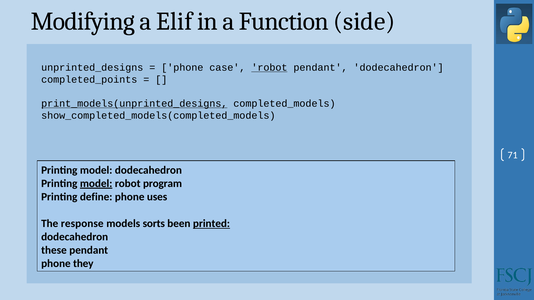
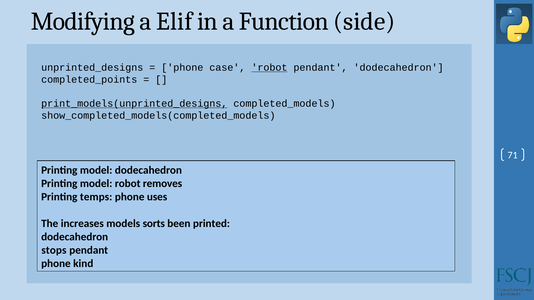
model at (96, 184) underline: present -> none
program: program -> removes
define: define -> temps
response: response -> increases
printed underline: present -> none
these: these -> stops
they: they -> kind
